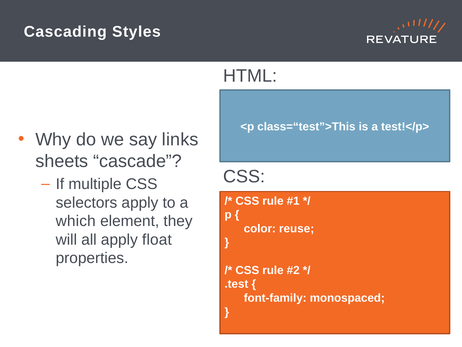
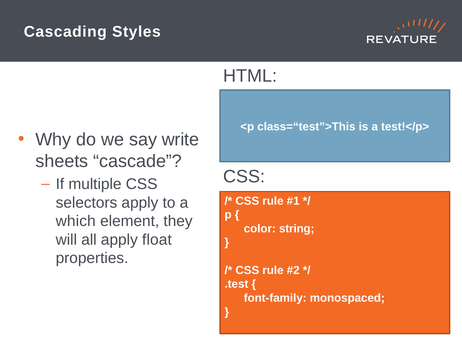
links: links -> write
reuse: reuse -> string
